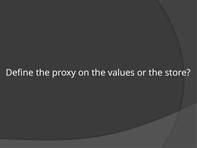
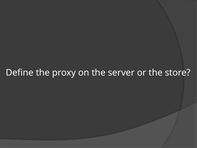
values: values -> server
